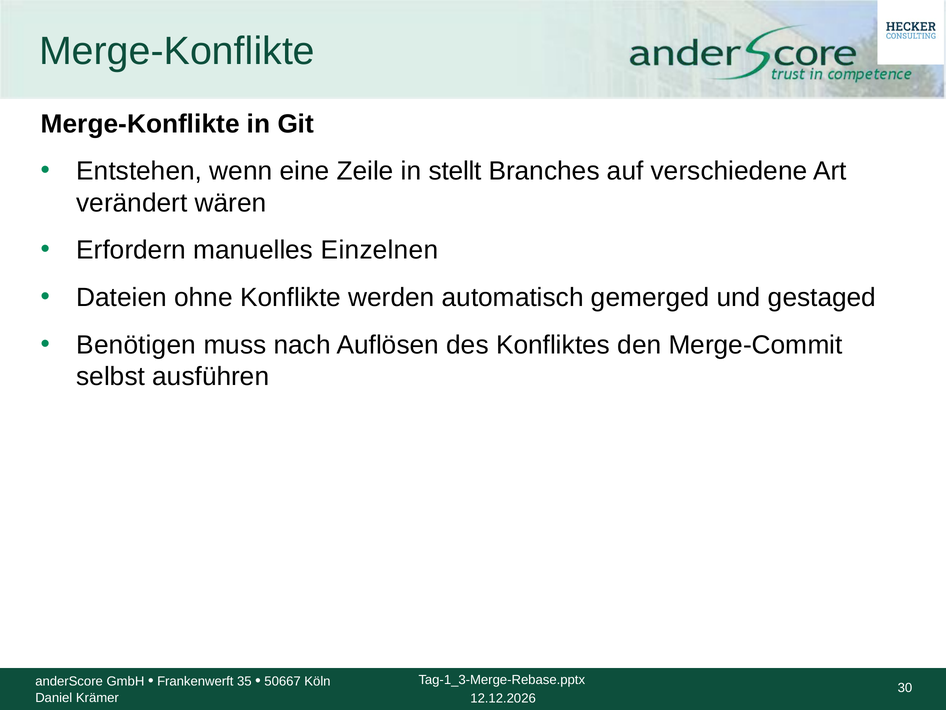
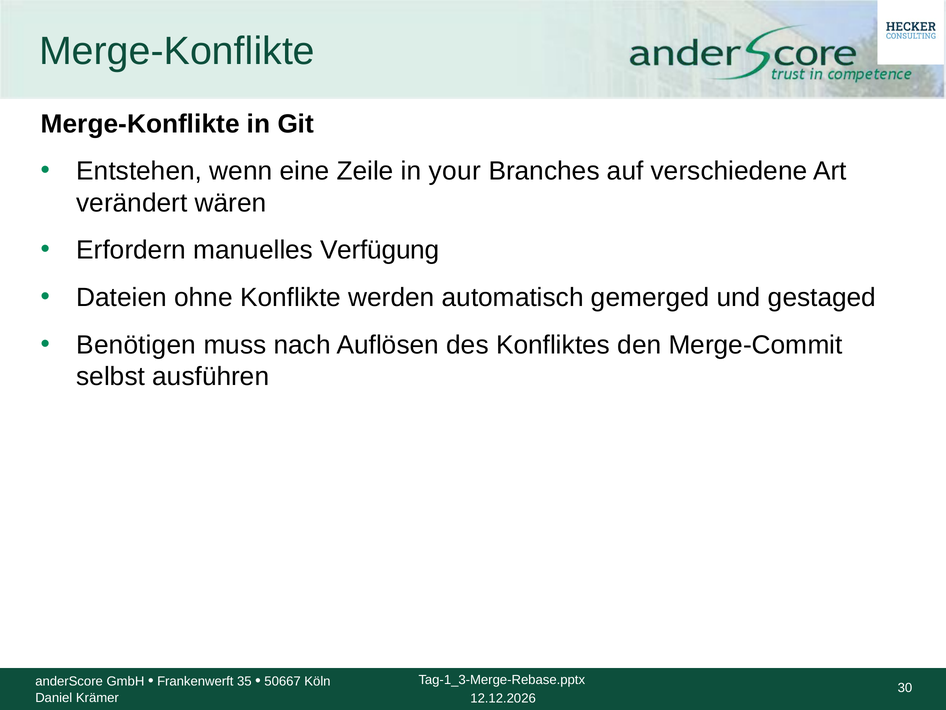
stellt: stellt -> your
Einzelnen: Einzelnen -> Verfügung
